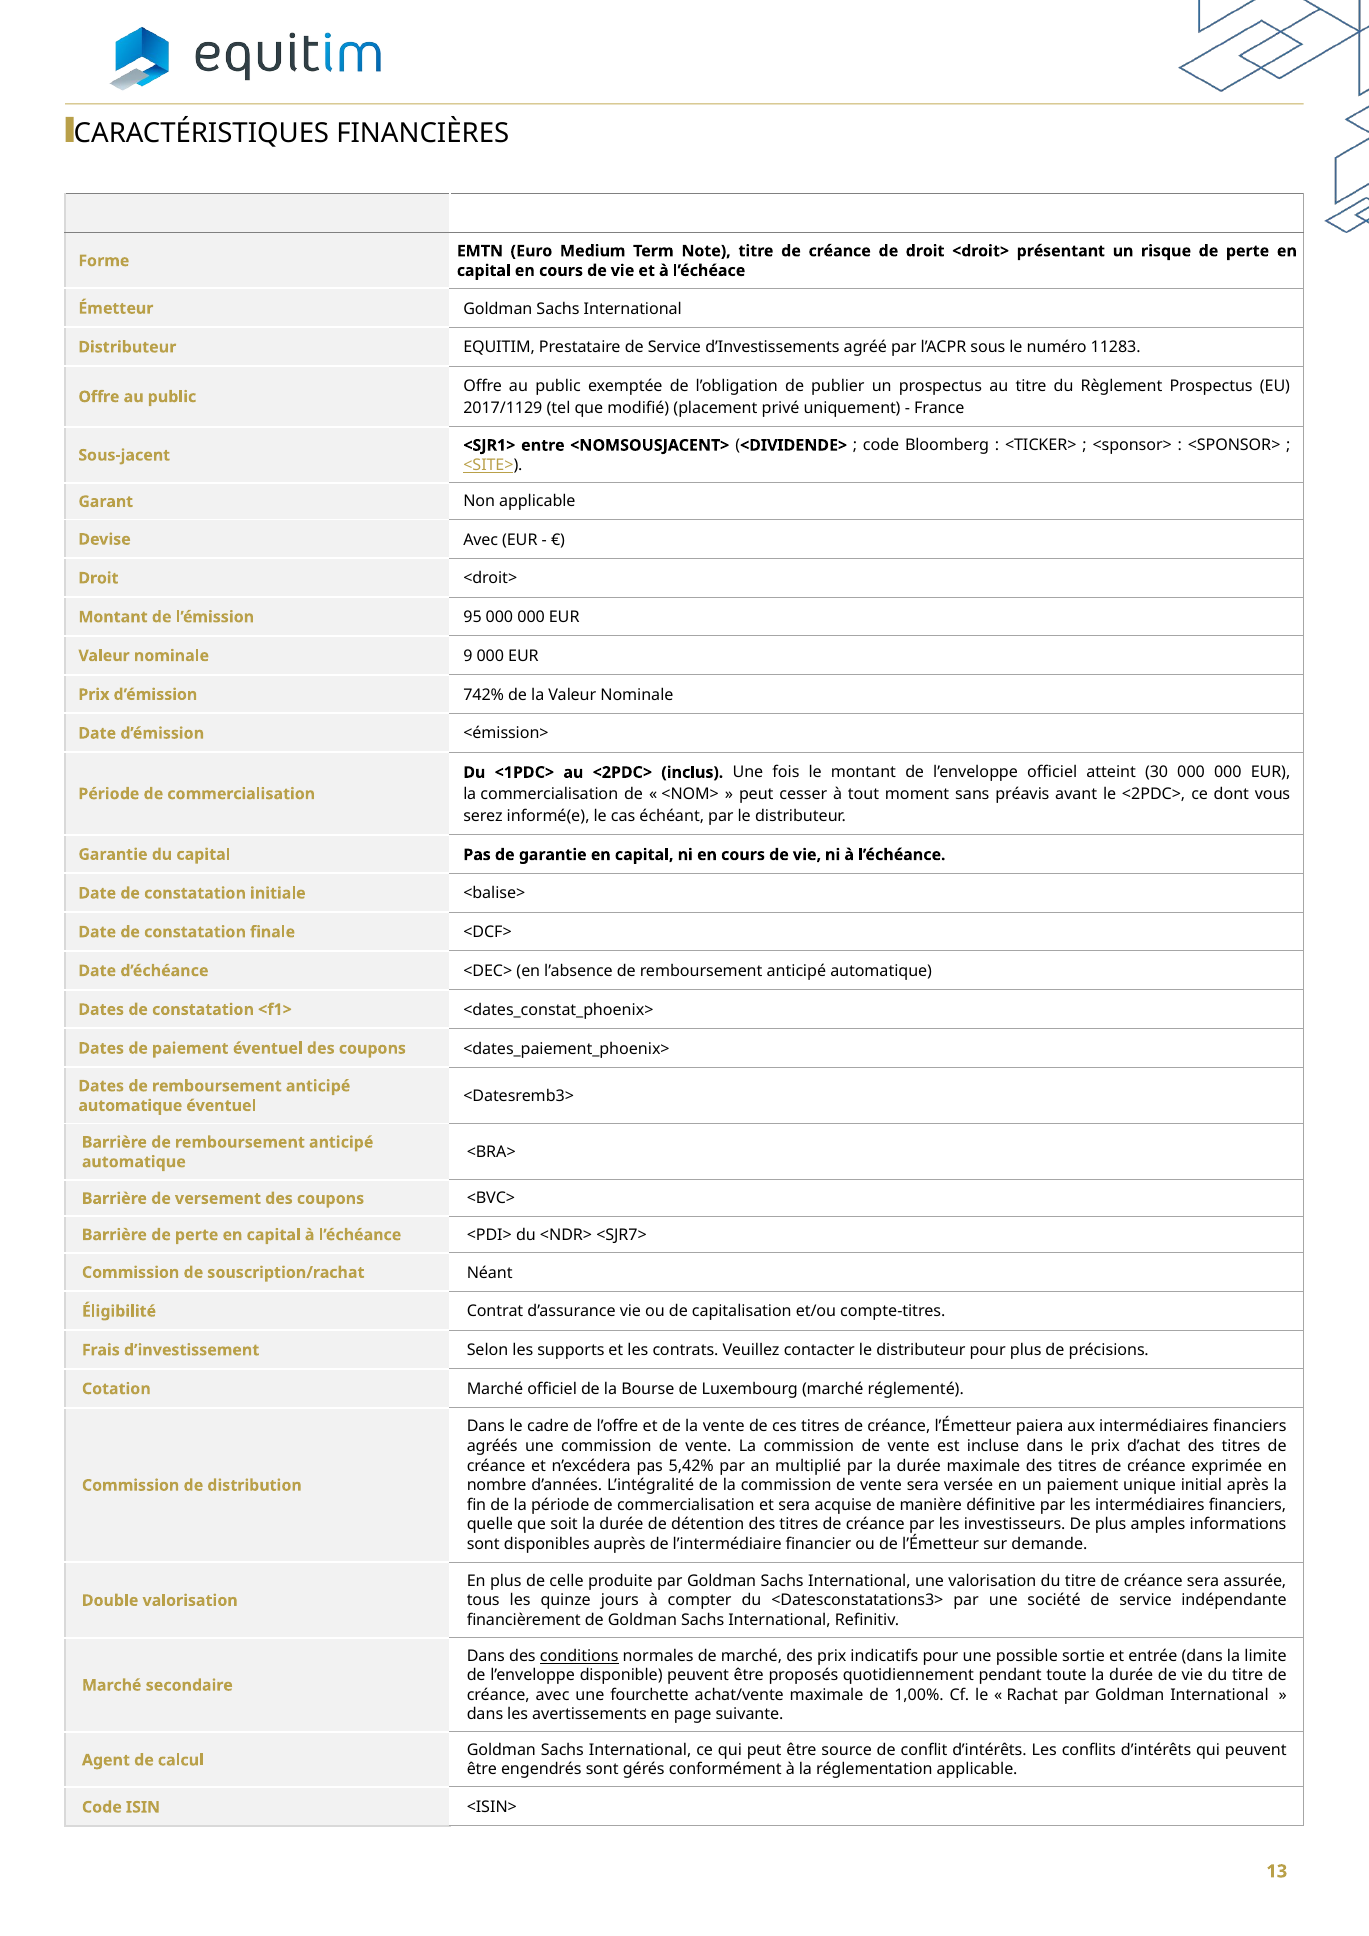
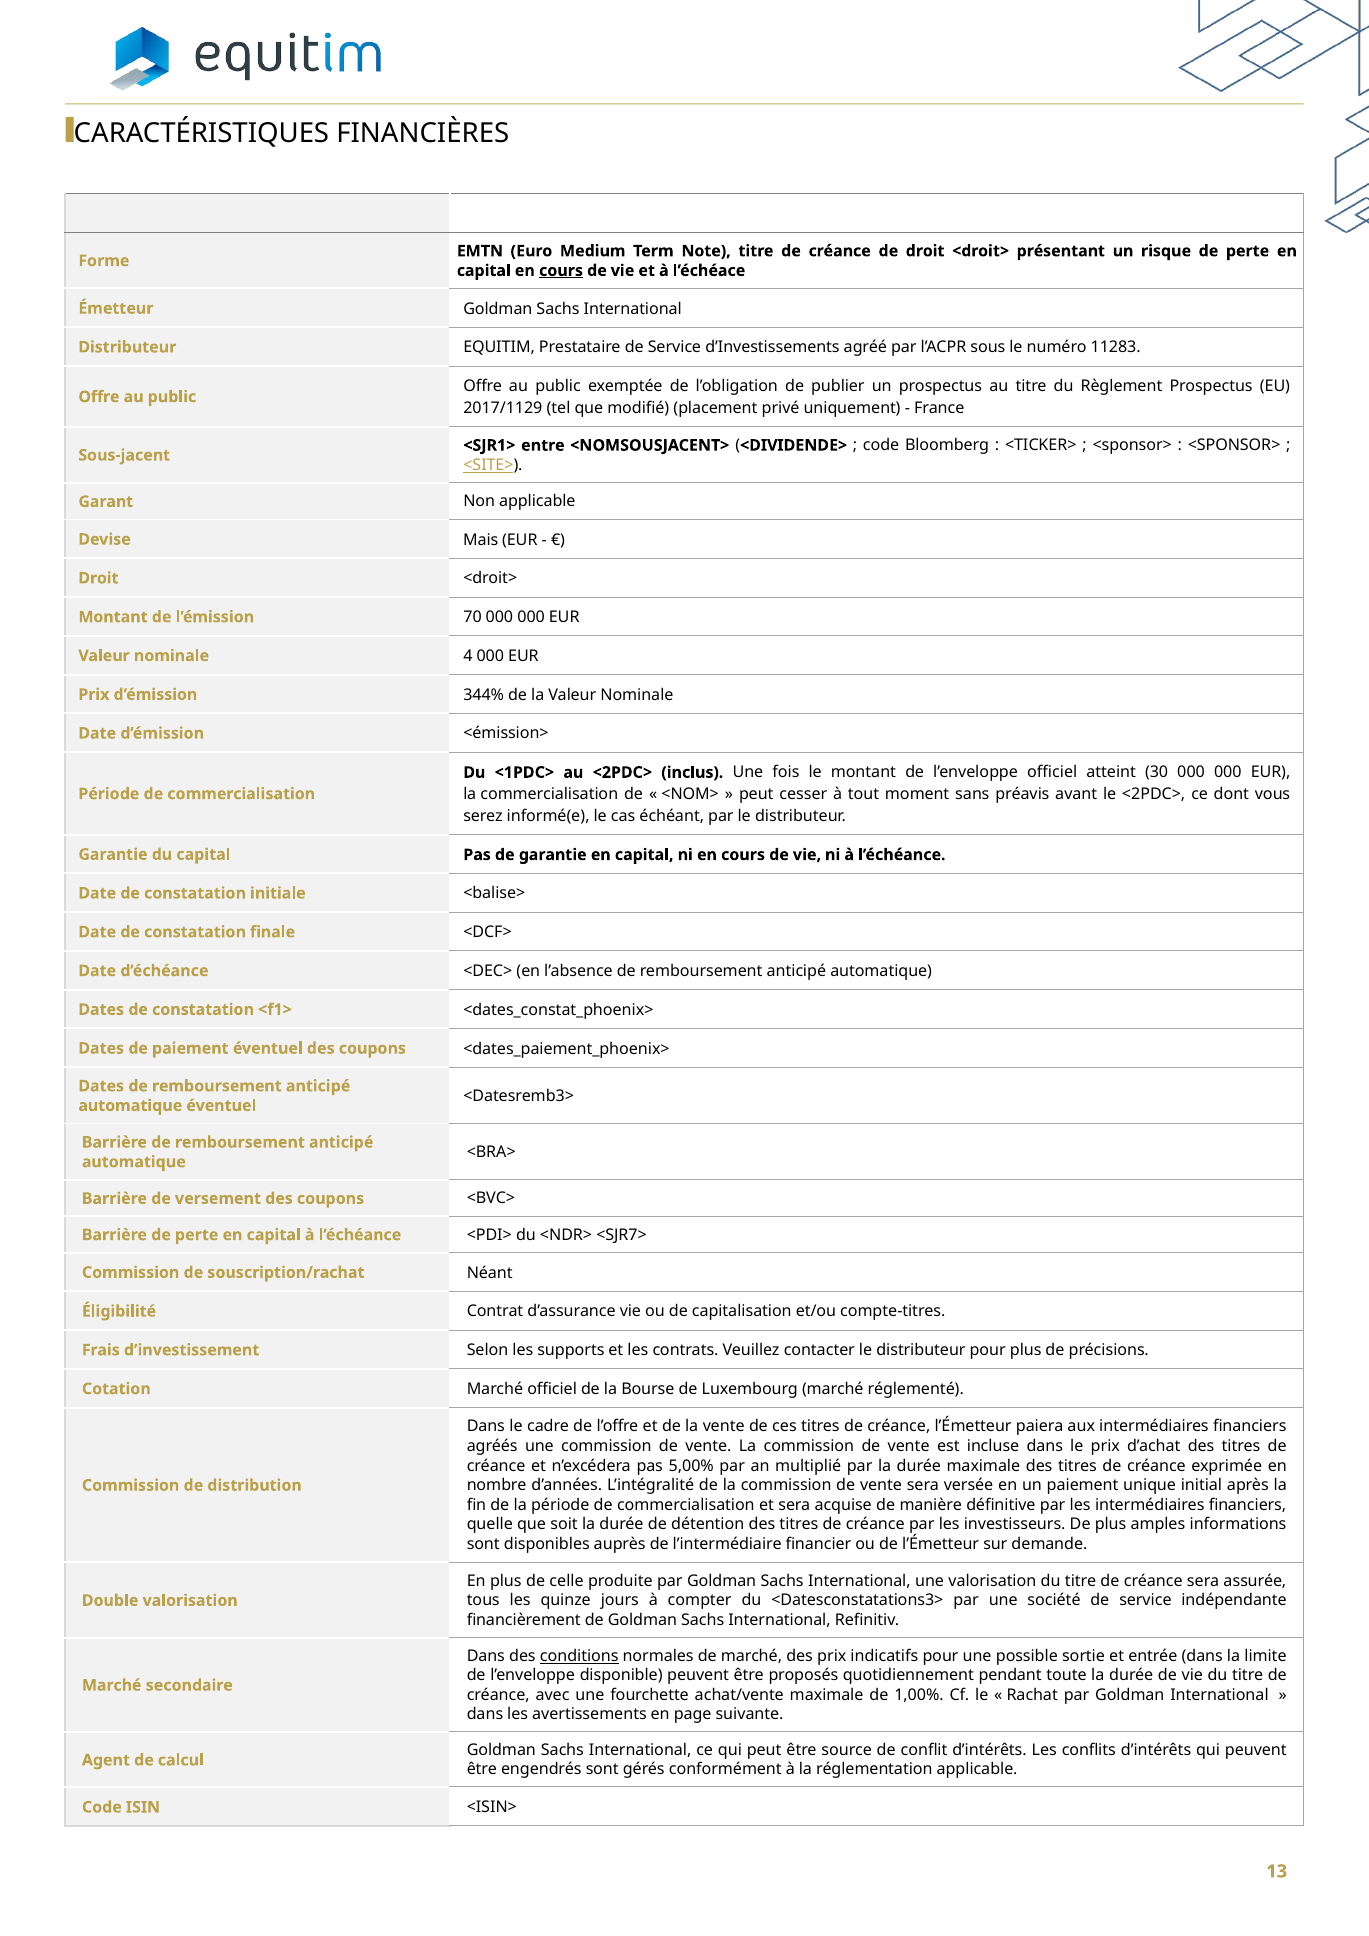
cours at (561, 271) underline: none -> present
Devise Avec: Avec -> Mais
95: 95 -> 70
9: 9 -> 4
742%: 742% -> 344%
5,42%: 5,42% -> 5,00%
